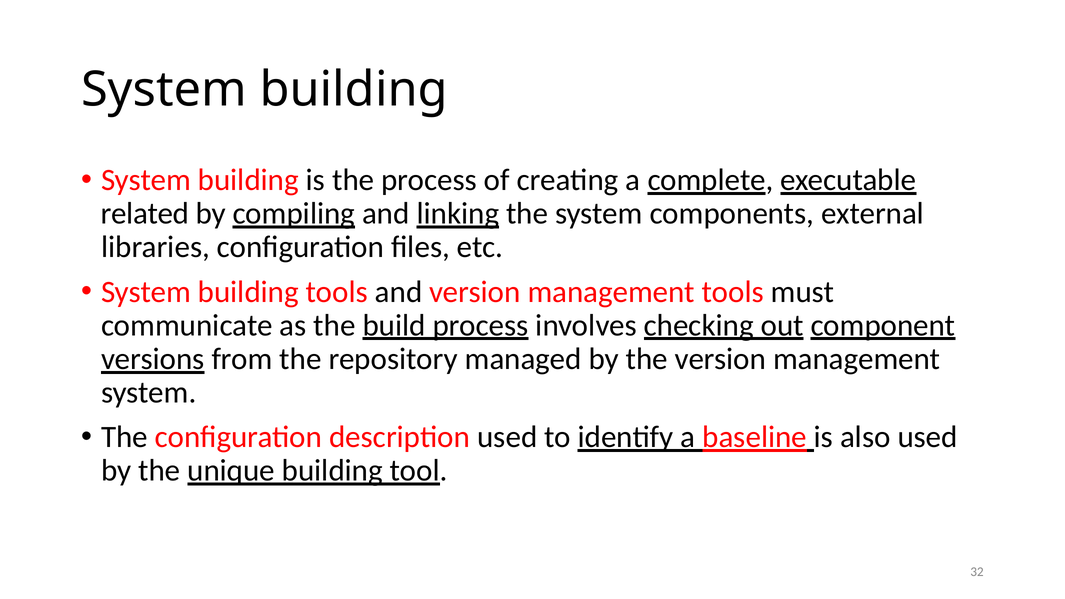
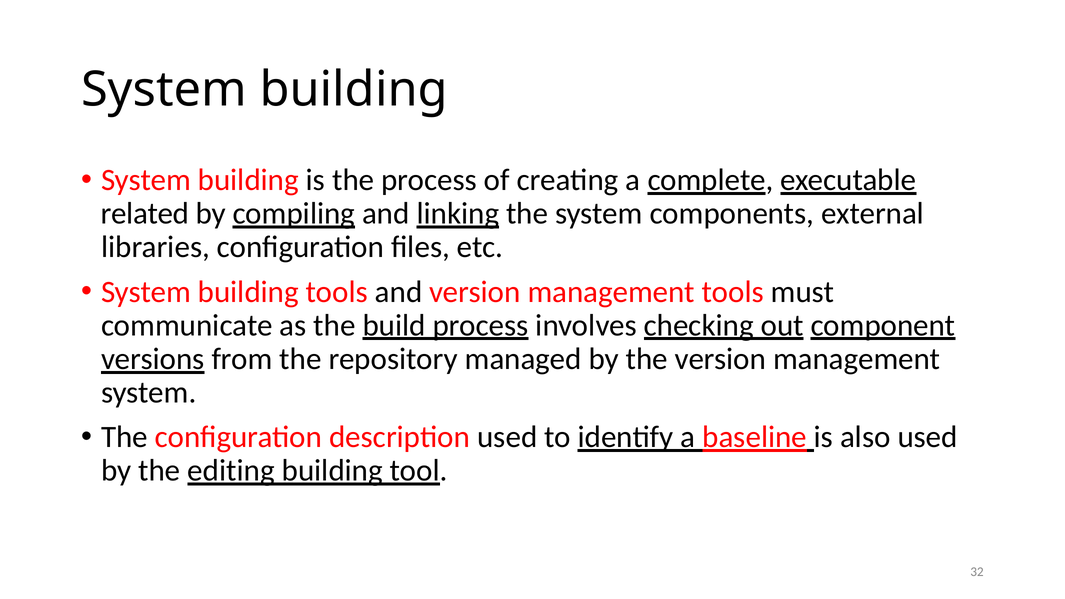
unique: unique -> editing
